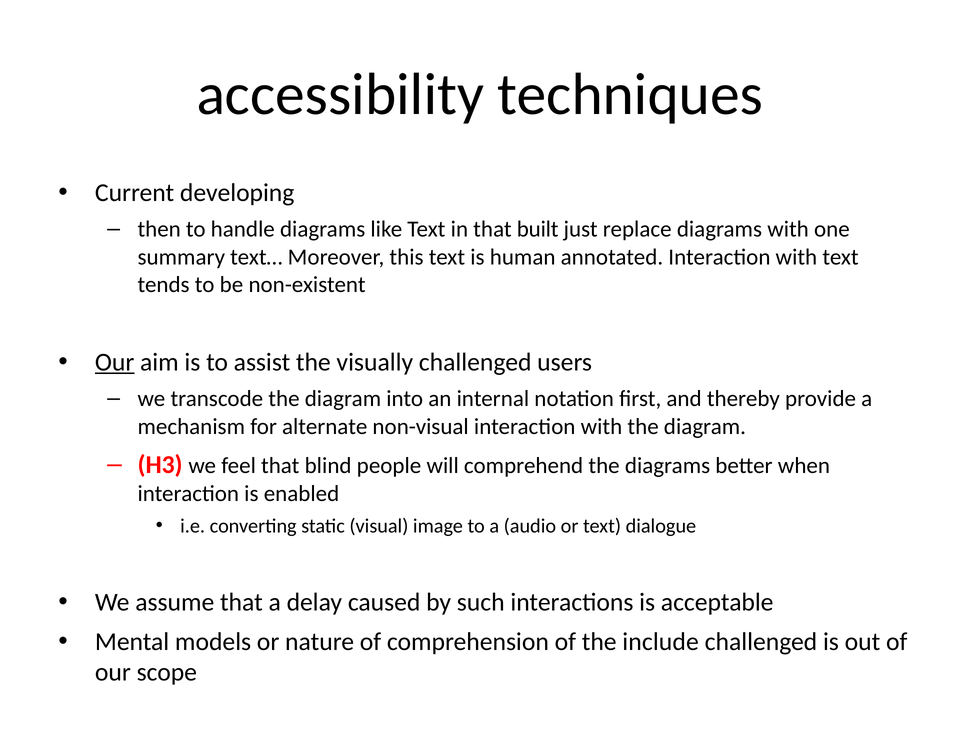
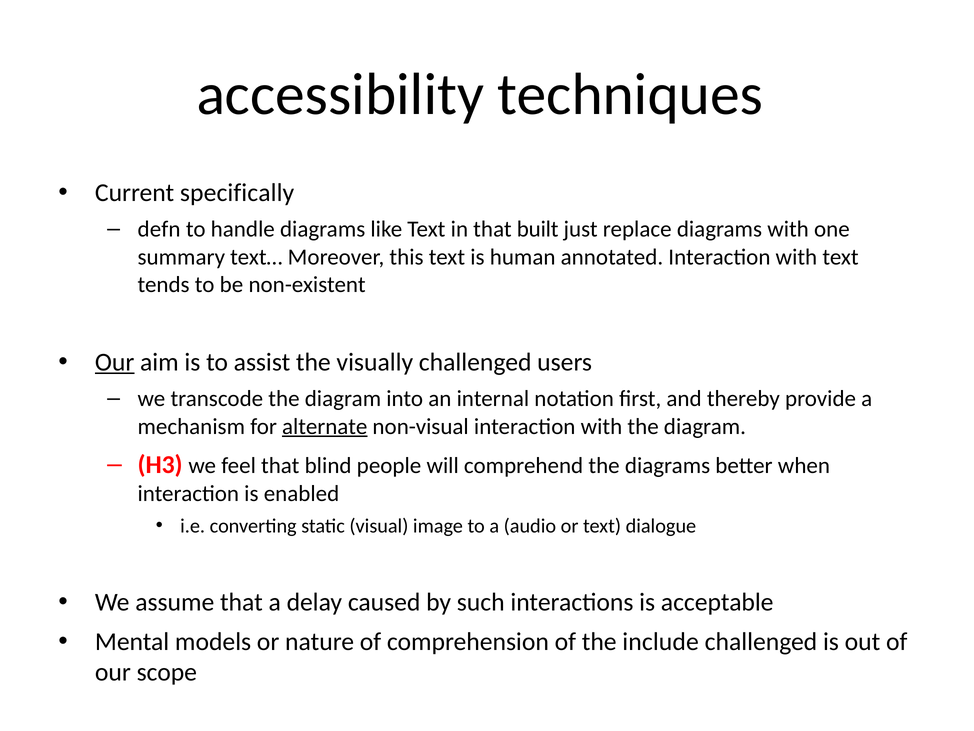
developing: developing -> specifically
then: then -> defn
alternate underline: none -> present
